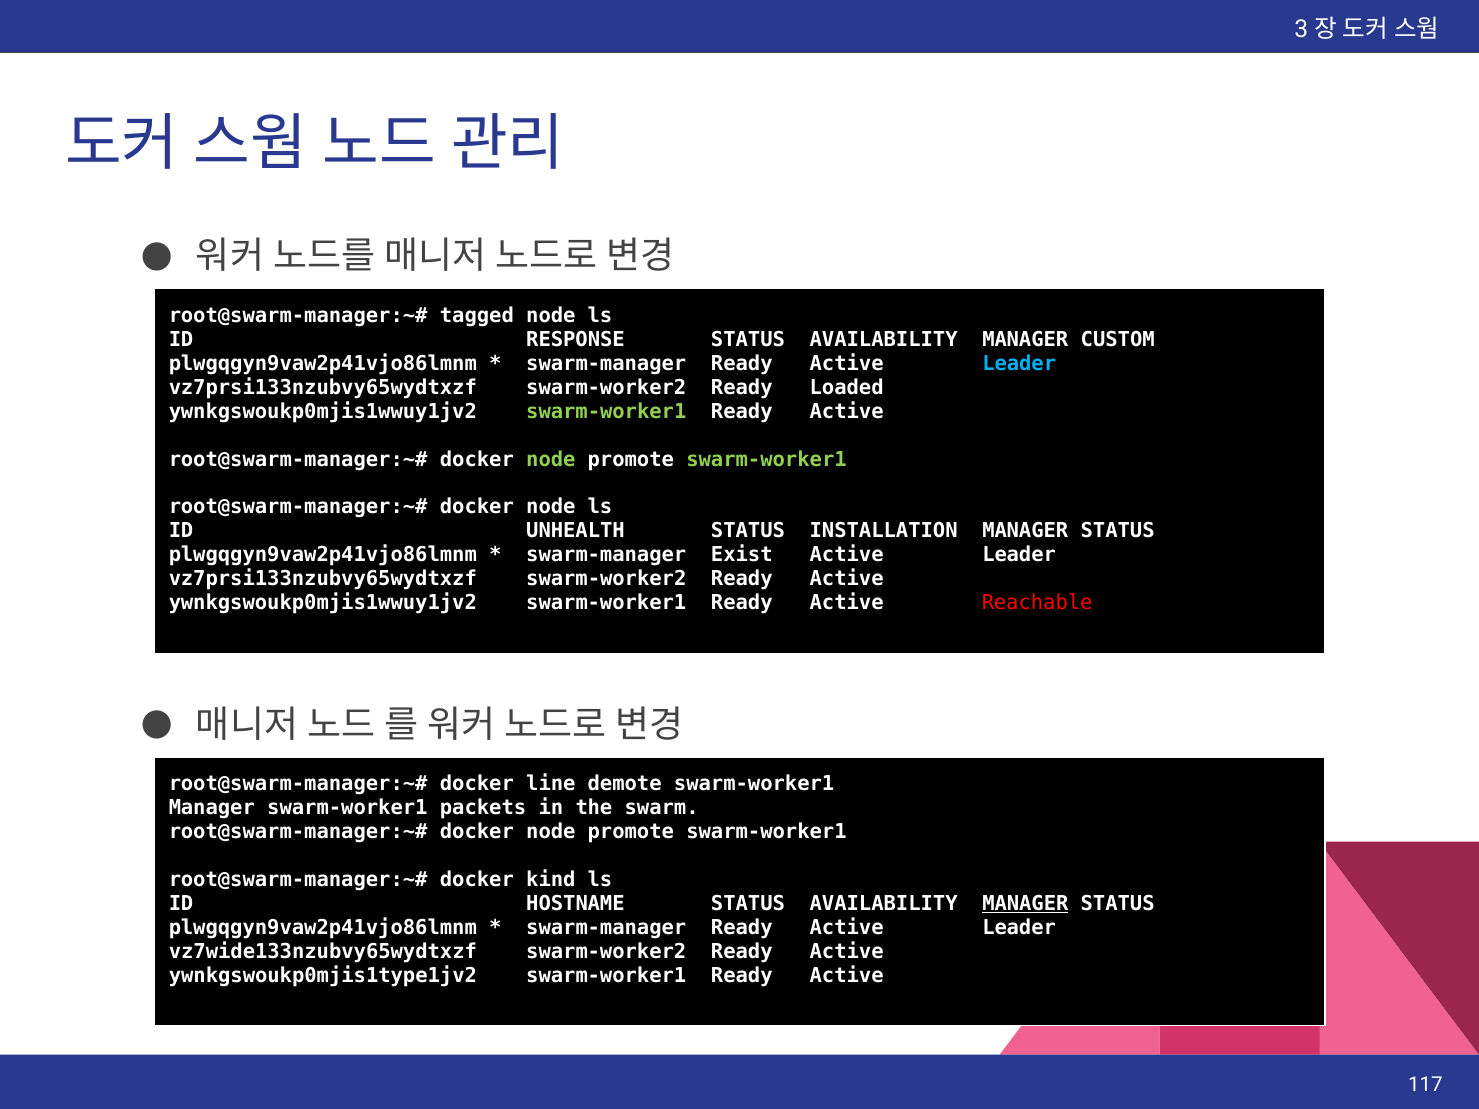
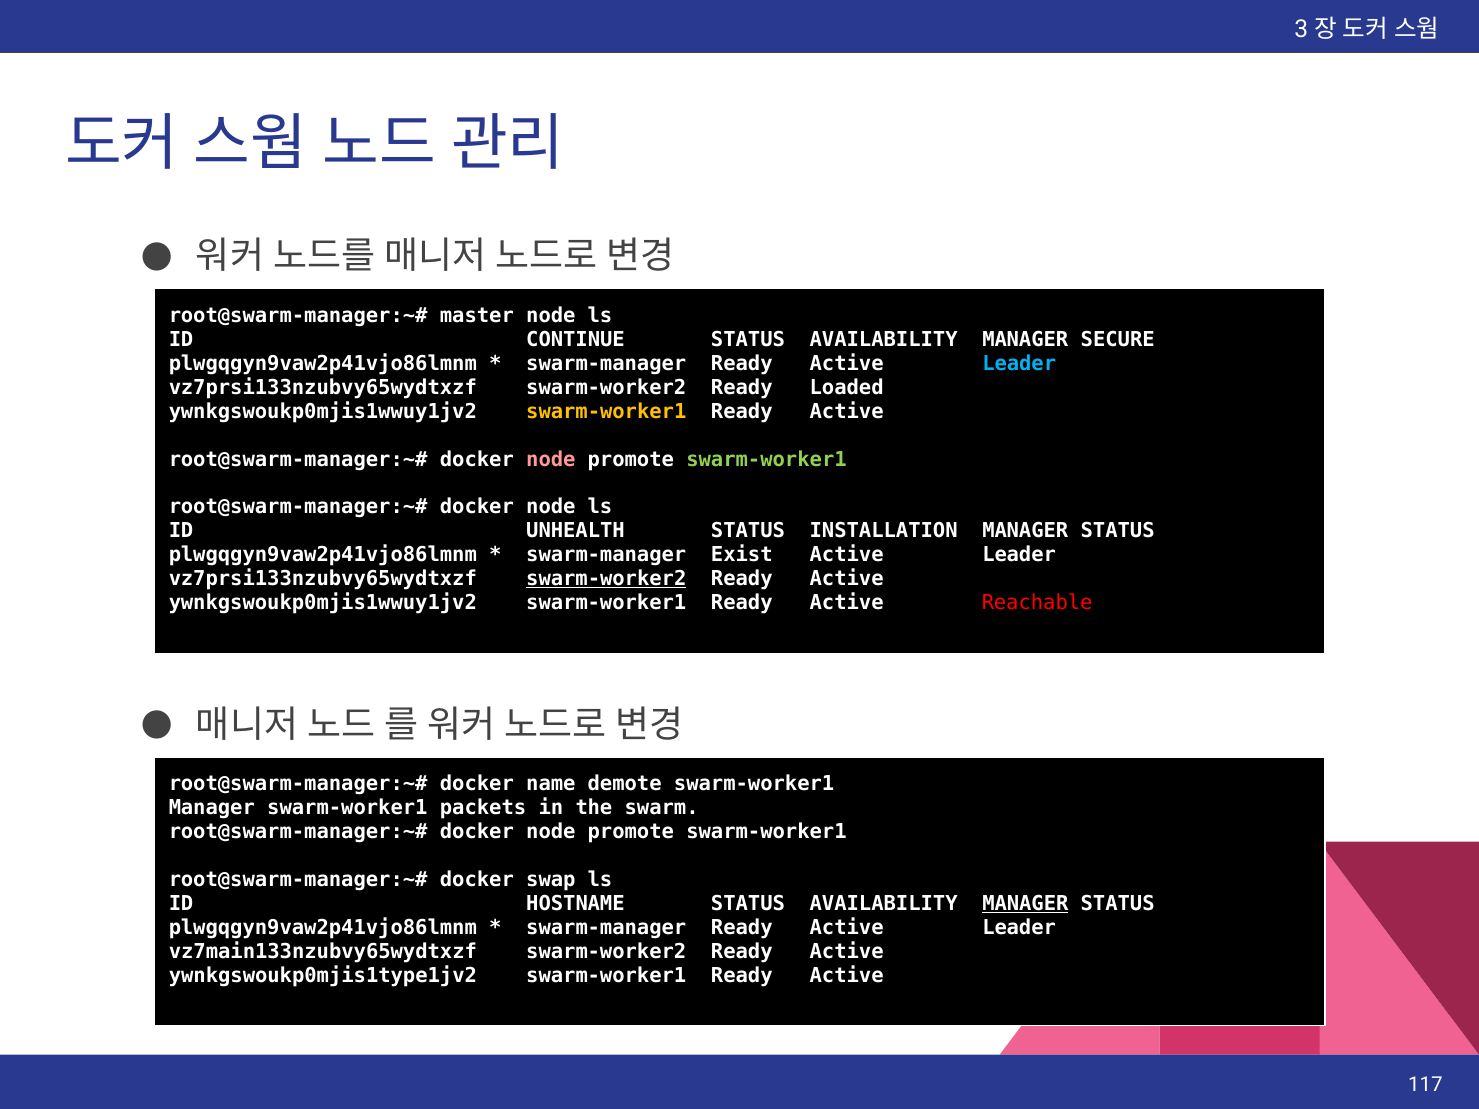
tagged: tagged -> master
RESPONSE: RESPONSE -> CONTINUE
CUSTOM: CUSTOM -> SECURE
swarm-worker1 at (606, 411) colour: light green -> yellow
node at (551, 459) colour: light green -> pink
swarm-worker2 at (606, 579) underline: none -> present
line: line -> name
kind: kind -> swap
vz7wide133nzubvy65wydtxzf: vz7wide133nzubvy65wydtxzf -> vz7main133nzubvy65wydtxzf
